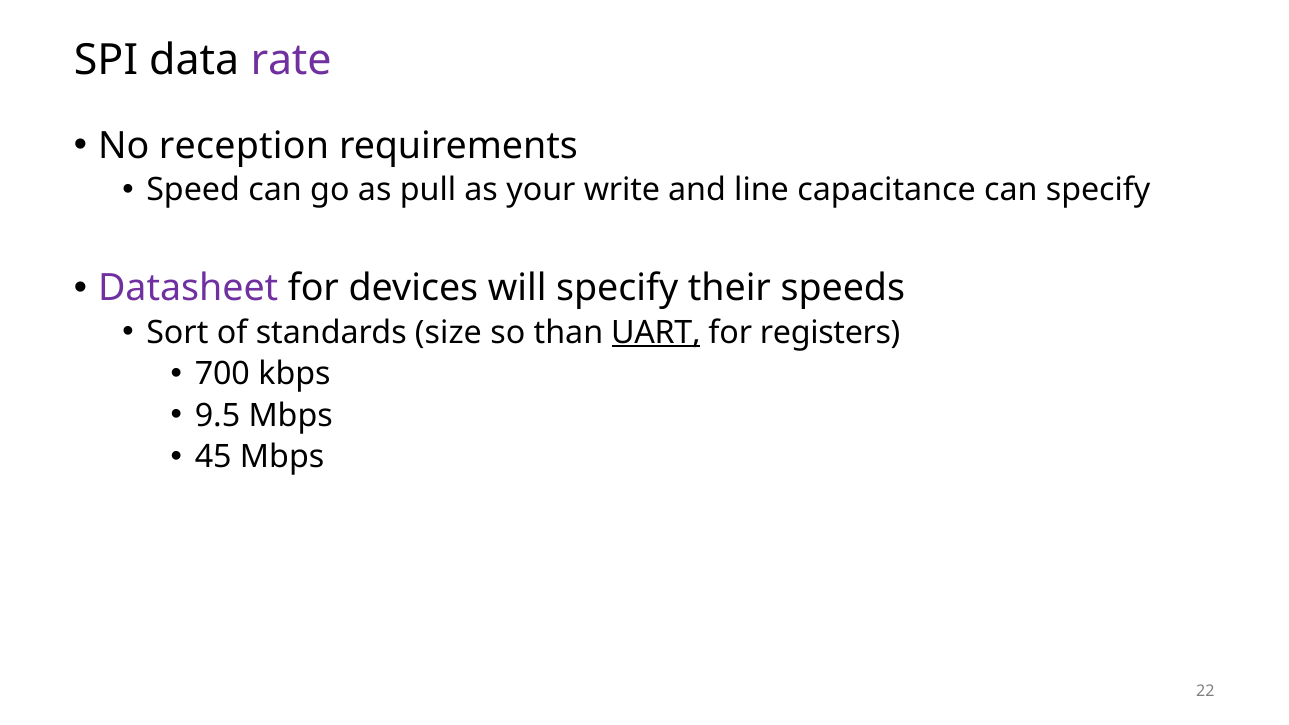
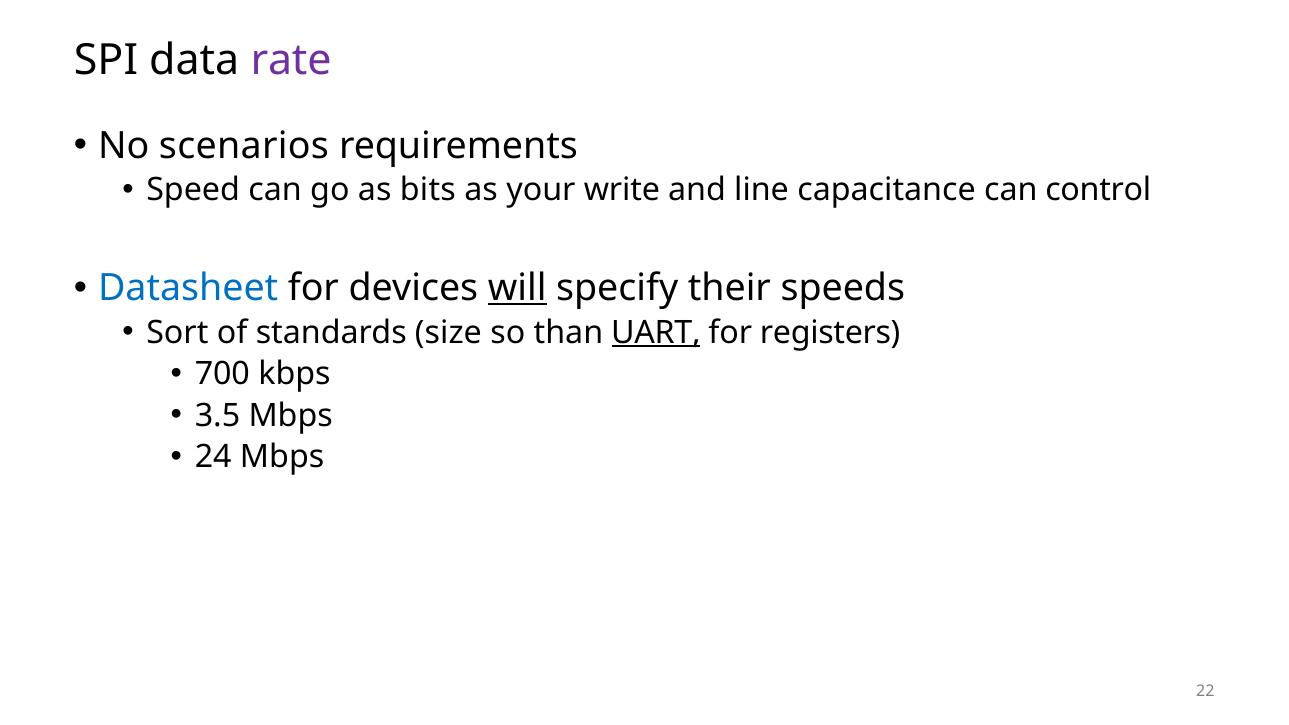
reception: reception -> scenarios
pull: pull -> bits
can specify: specify -> control
Datasheet colour: purple -> blue
will underline: none -> present
9.5: 9.5 -> 3.5
45: 45 -> 24
